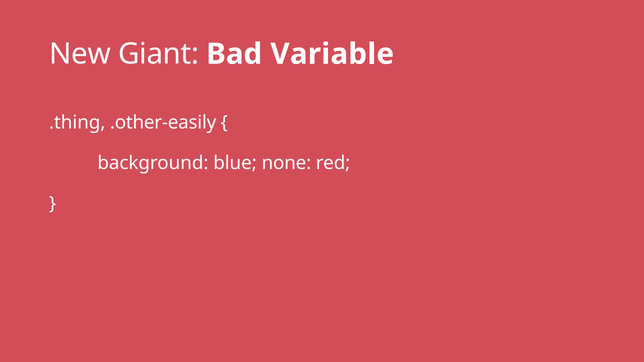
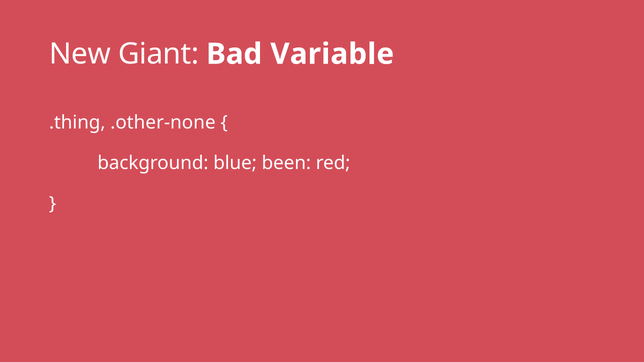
.other-easily: .other-easily -> .other-none
none: none -> been
